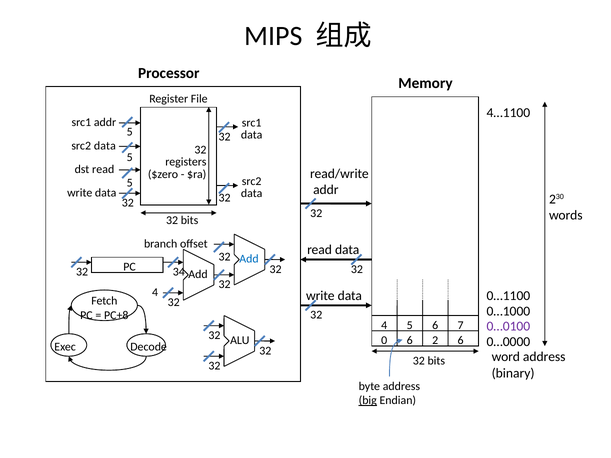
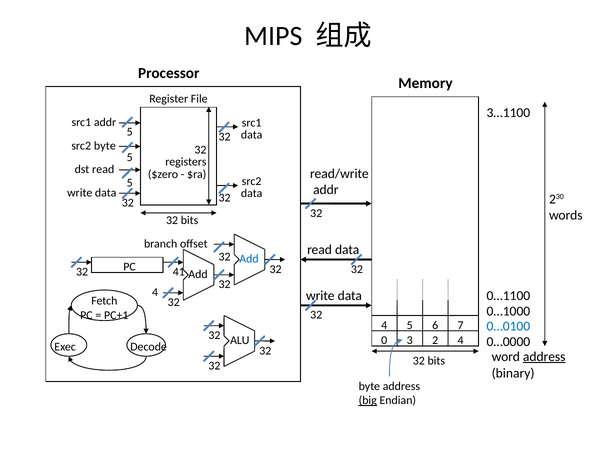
4…1100: 4…1100 -> 3…1100
data at (105, 146): data -> byte
34: 34 -> 41
PC+8: PC+8 -> PC+1
0…0100 colour: purple -> blue
0 6: 6 -> 3
2 6: 6 -> 4
address at (544, 357) underline: none -> present
